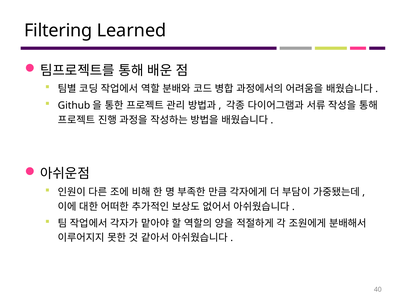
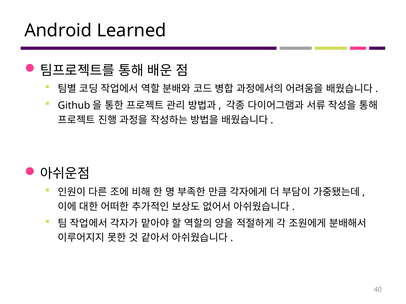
Filtering: Filtering -> Android
